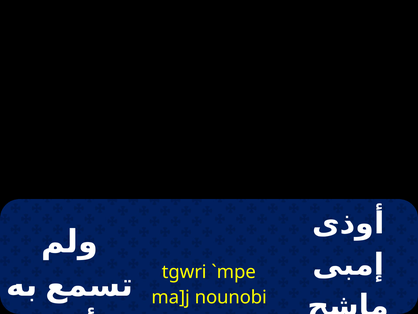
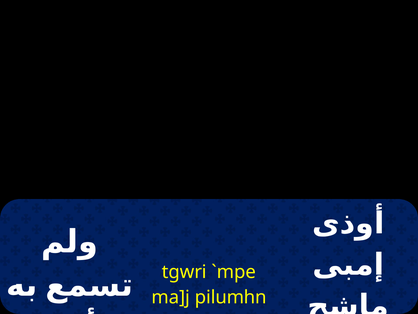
nounobi: nounobi -> pilumhn
